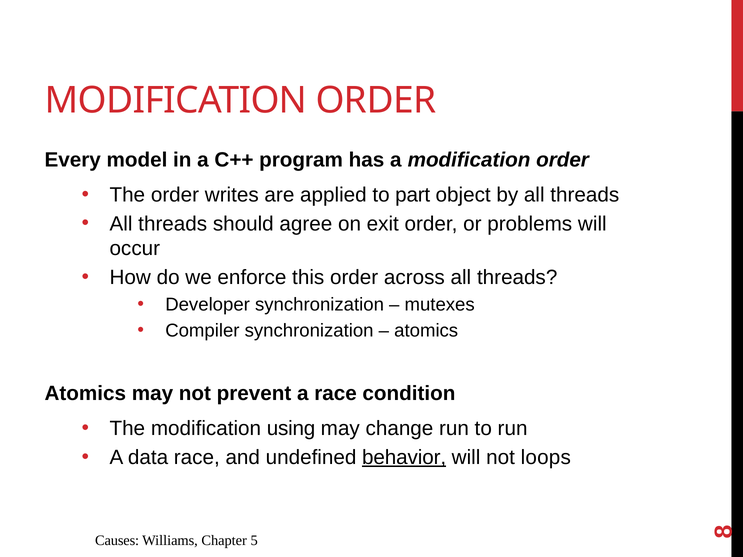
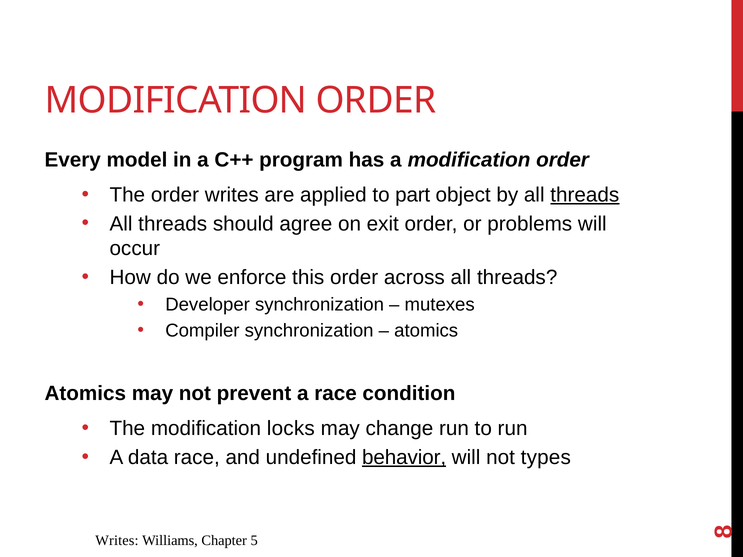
threads at (585, 195) underline: none -> present
using: using -> locks
loops: loops -> types
Causes at (117, 541): Causes -> Writes
